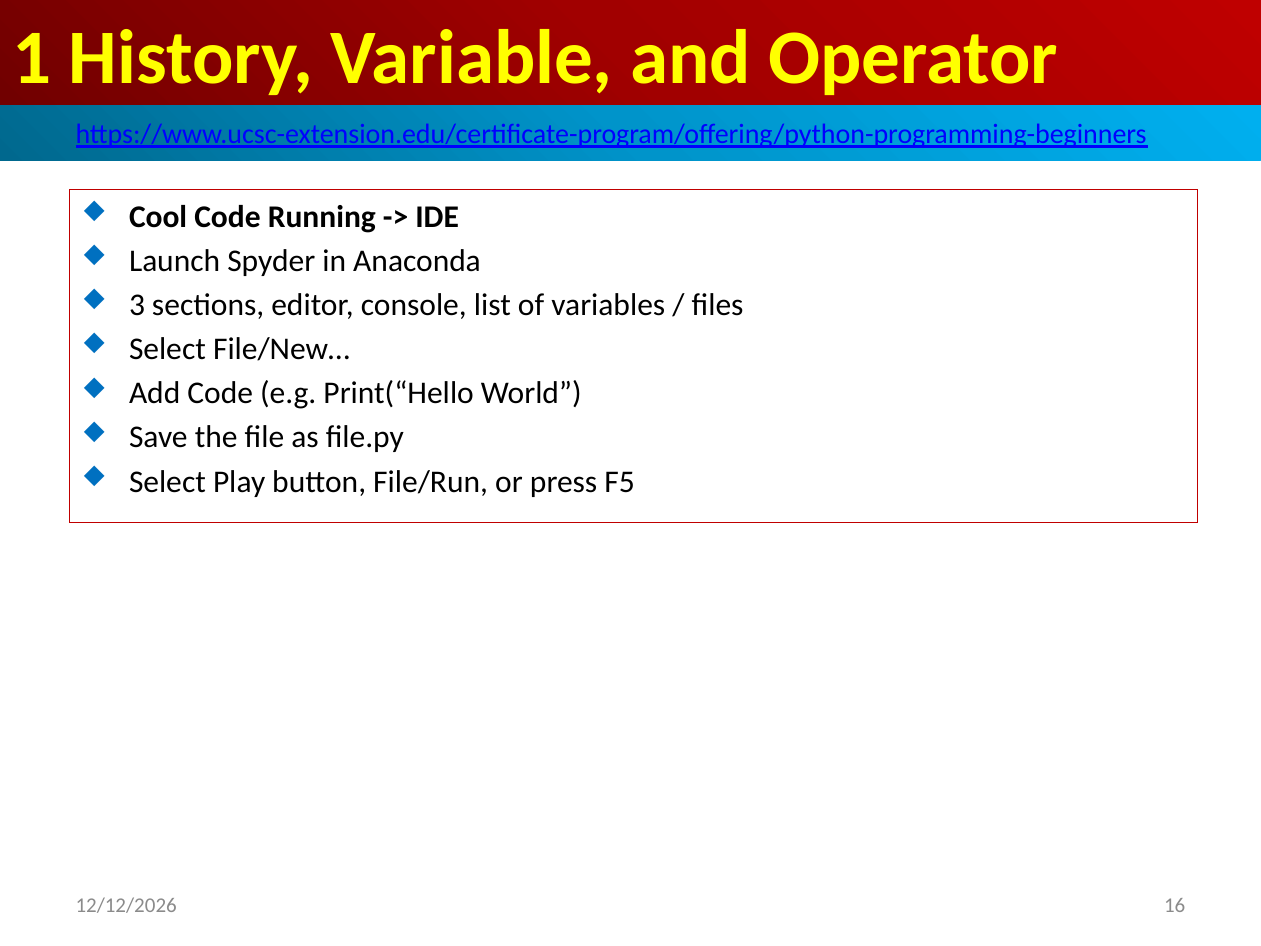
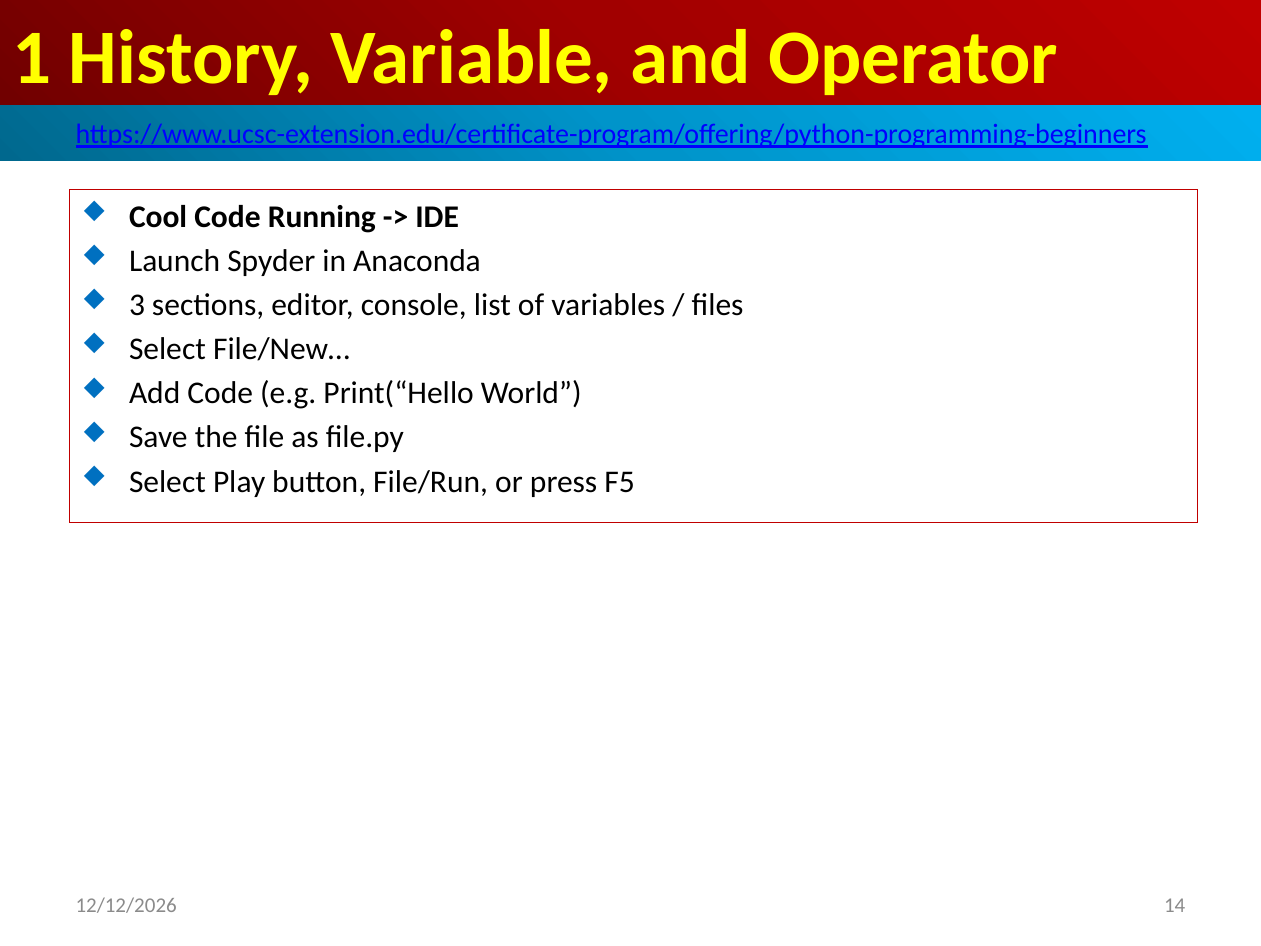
16: 16 -> 14
